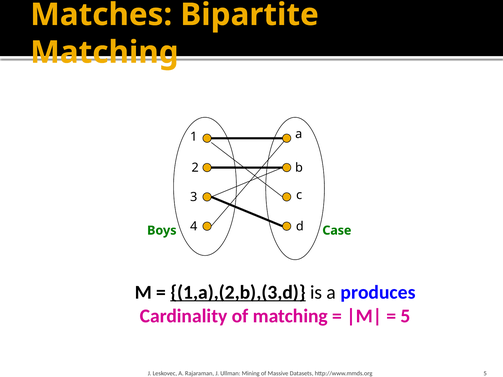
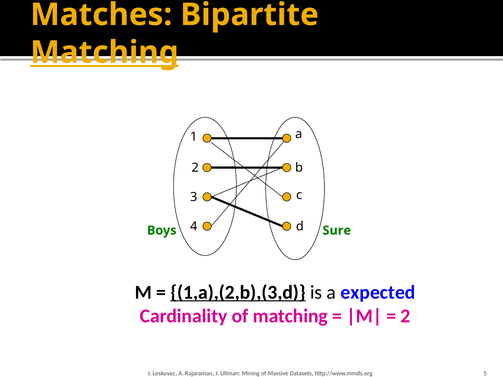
Matching at (104, 52) underline: none -> present
Case: Case -> Sure
produces: produces -> expected
5 at (406, 316): 5 -> 2
